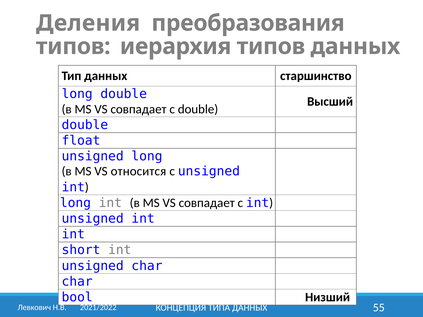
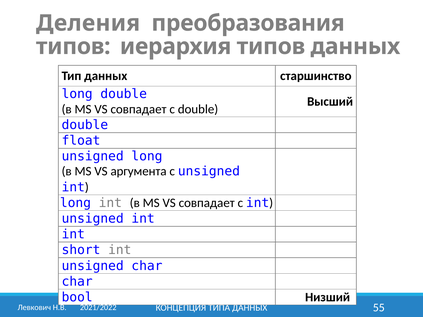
относится: относится -> аргумента
